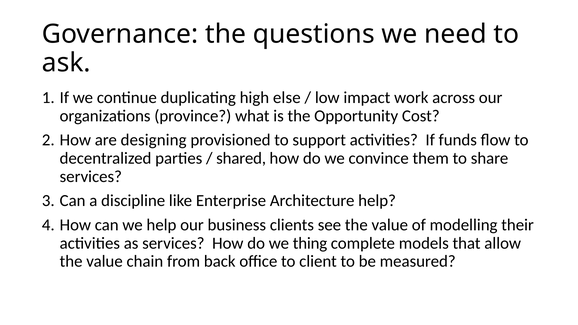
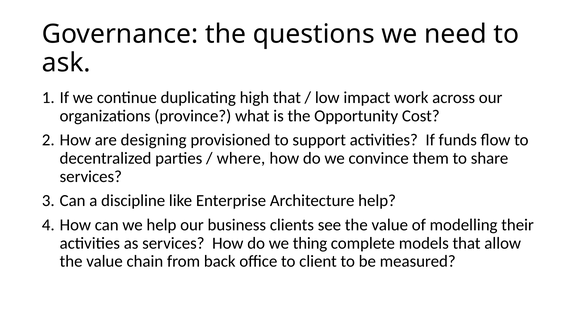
high else: else -> that
shared: shared -> where
